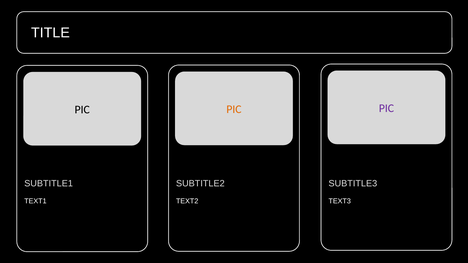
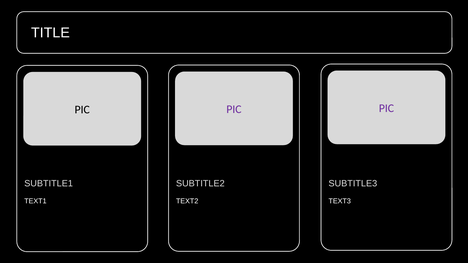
PIC at (234, 109) colour: orange -> purple
